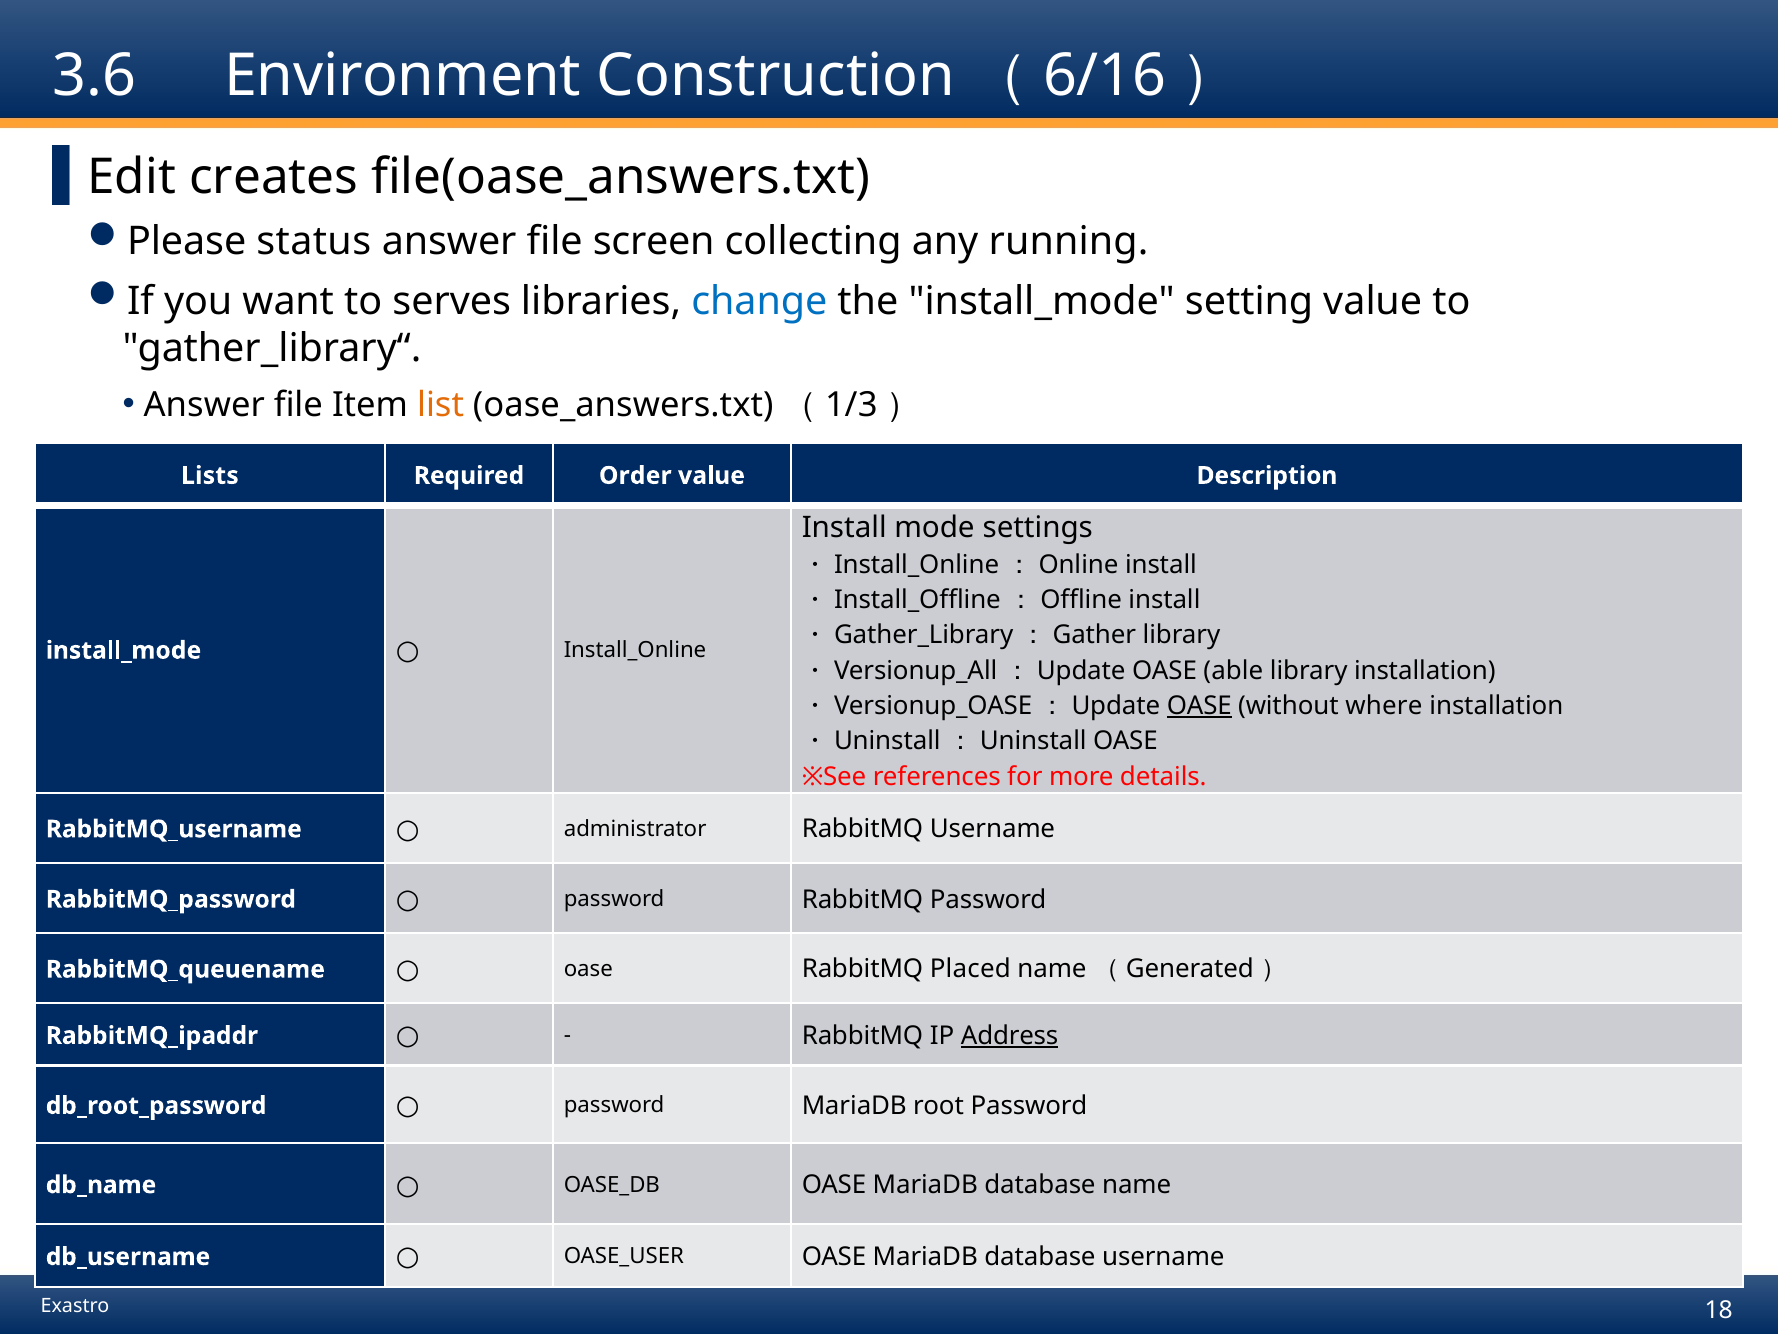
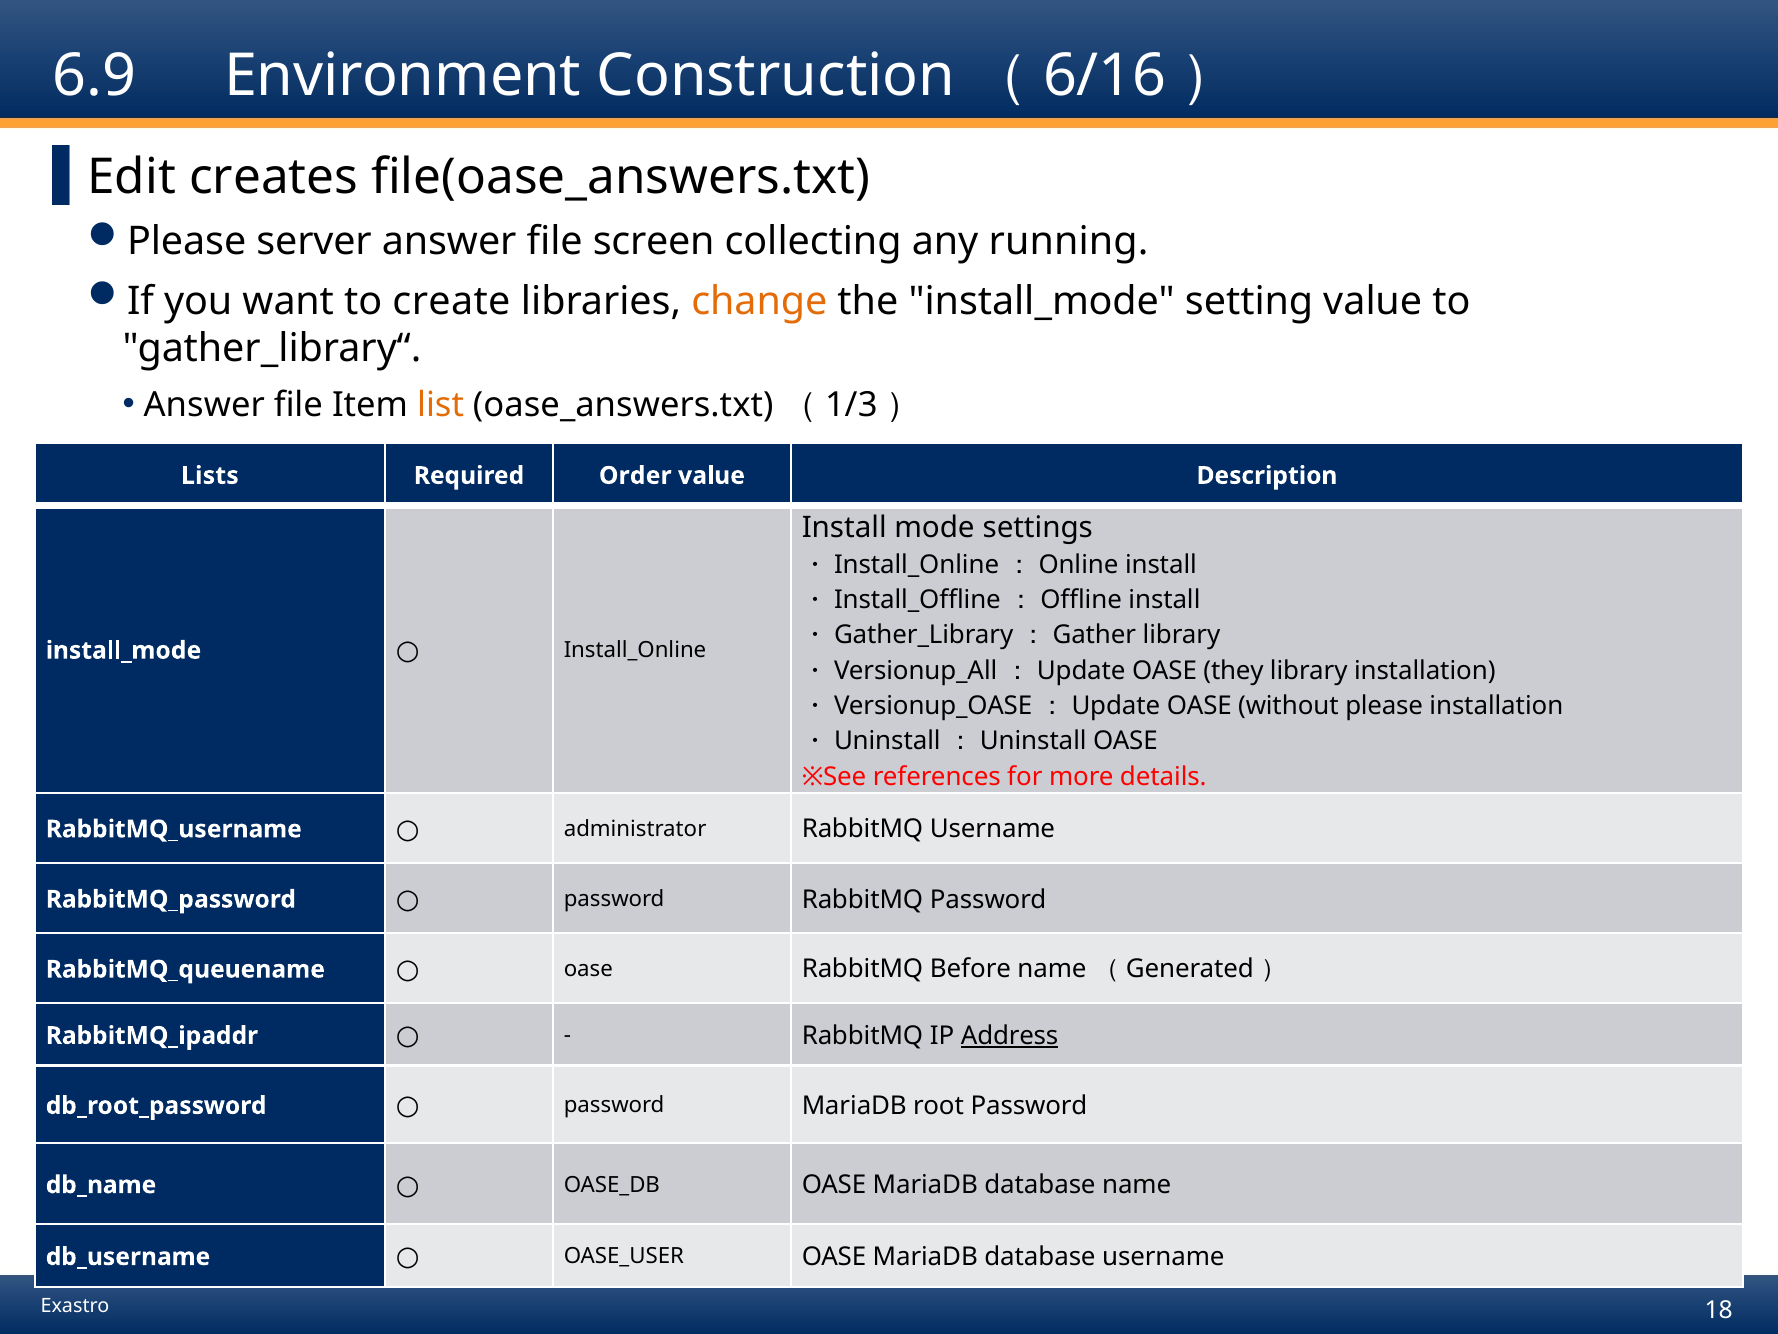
3.6: 3.6 -> 6.9
status: status -> server
serves: serves -> create
change colour: blue -> orange
able: able -> they
OASE at (1199, 706) underline: present -> none
without where: where -> please
Placed: Placed -> Before
